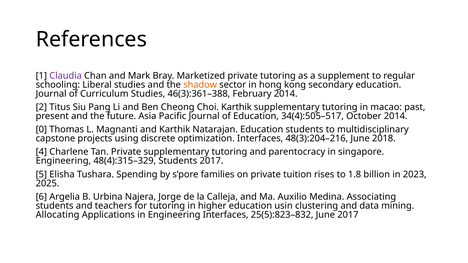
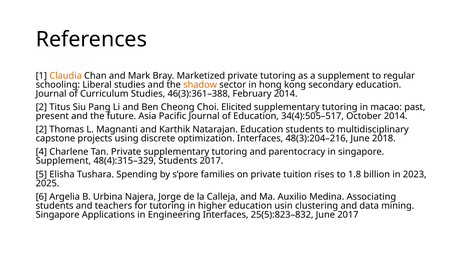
Claudia colour: purple -> orange
Choi Karthik: Karthik -> Elicited
0 at (41, 130): 0 -> 2
Engineering at (63, 161): Engineering -> Supplement
Allocating at (58, 215): Allocating -> Singapore
